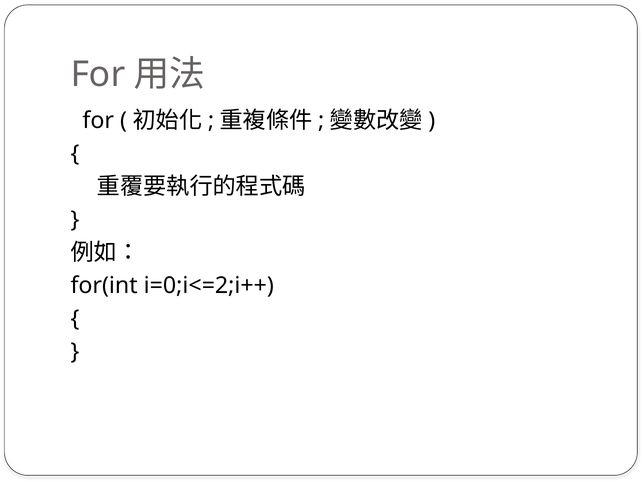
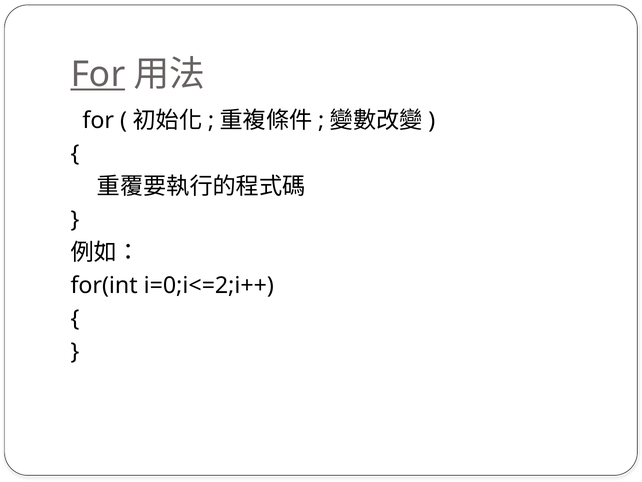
For at (98, 74) underline: none -> present
